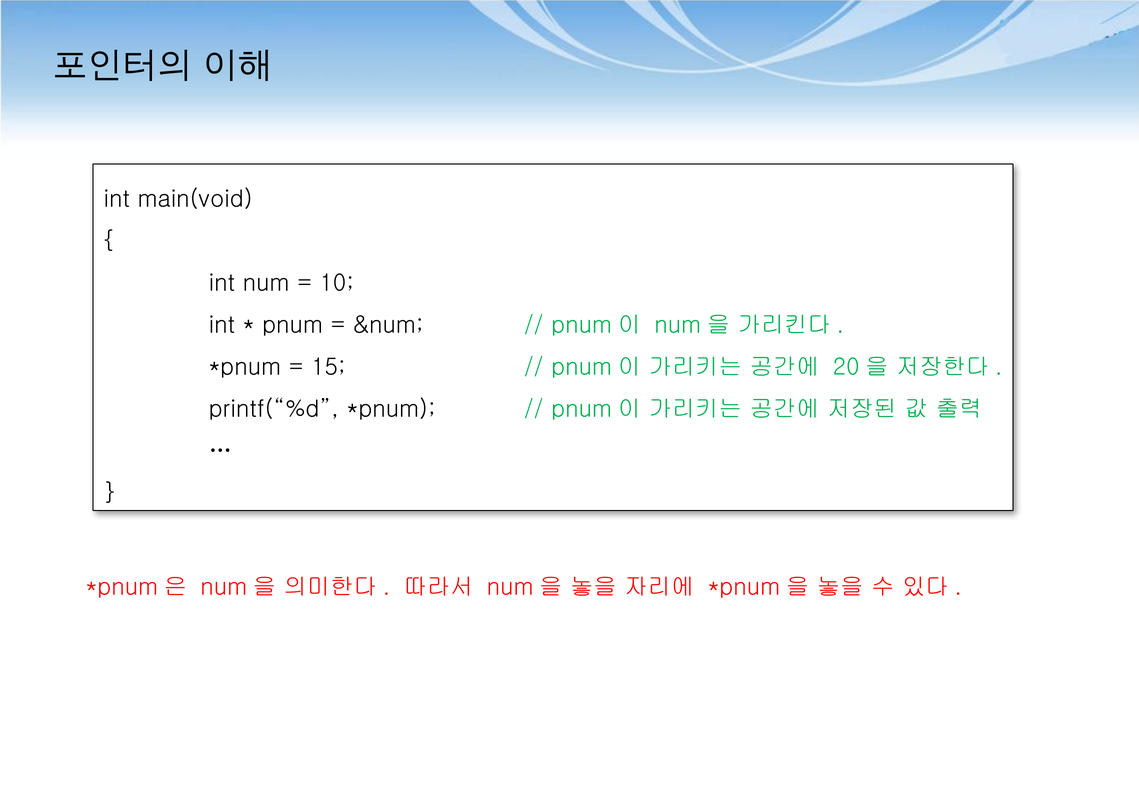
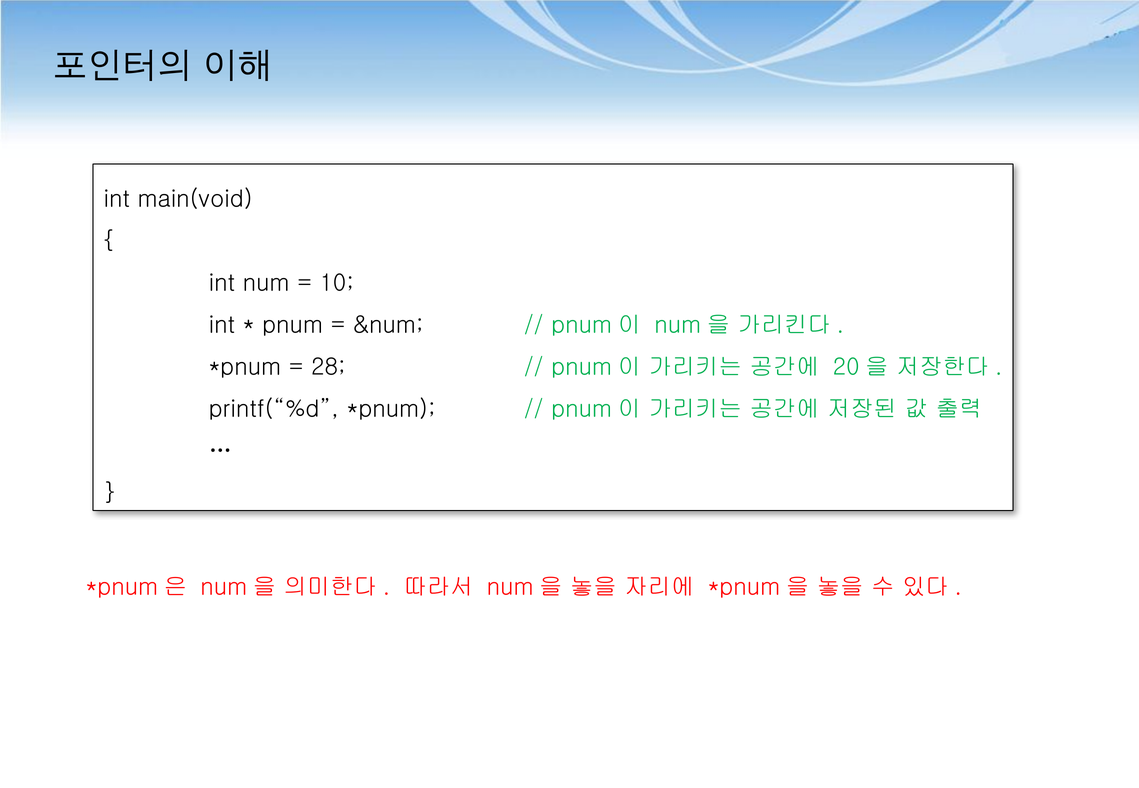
15: 15 -> 28
